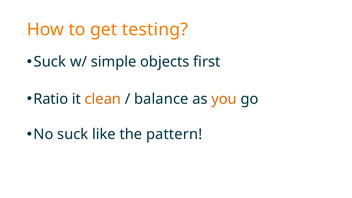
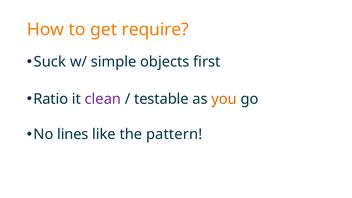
testing: testing -> require
clean colour: orange -> purple
balance: balance -> testable
No suck: suck -> lines
